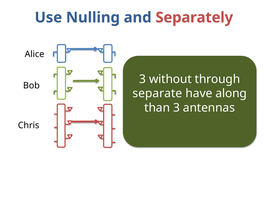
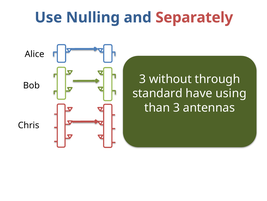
separate: separate -> standard
along: along -> using
